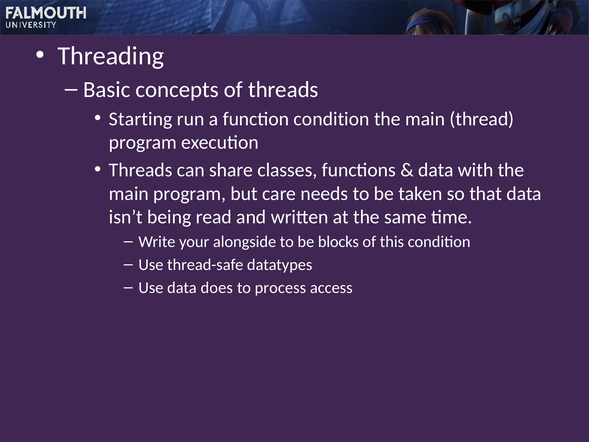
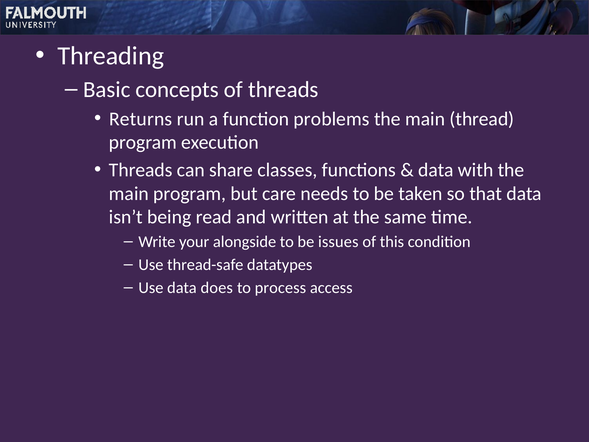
Starting: Starting -> Returns
function condition: condition -> problems
blocks: blocks -> issues
